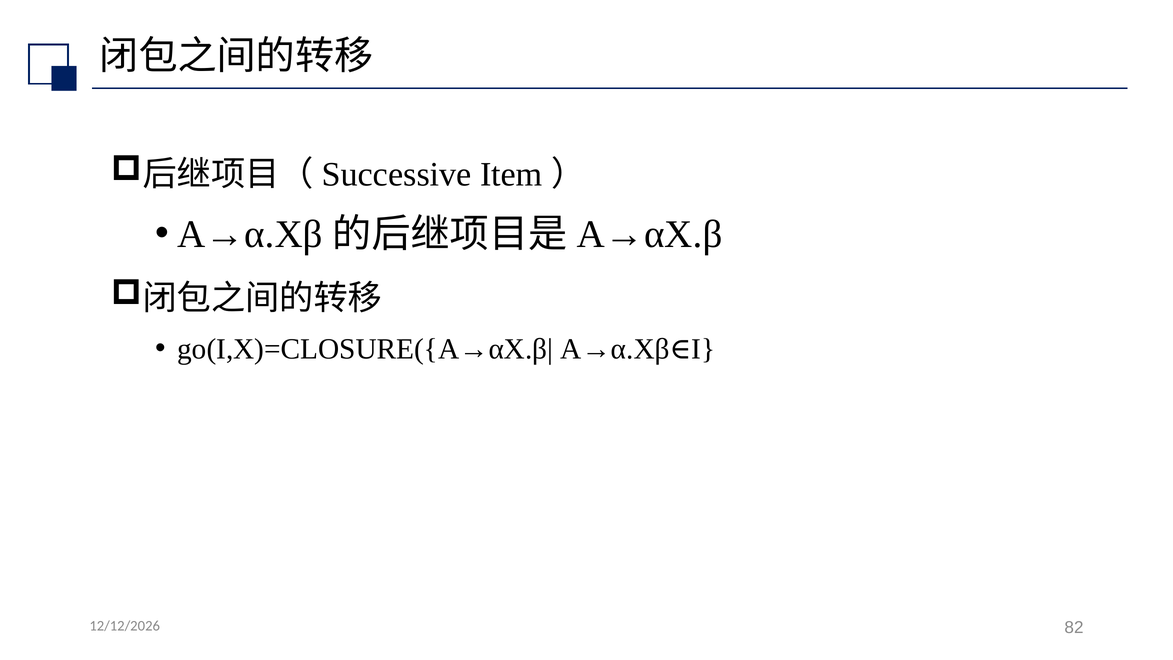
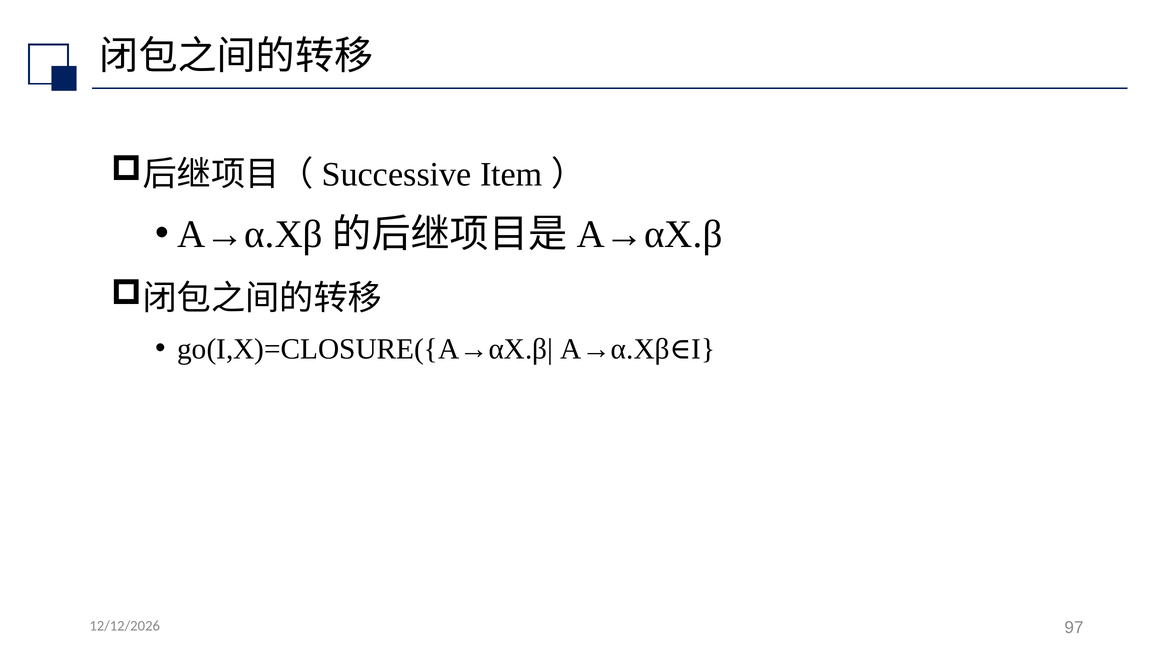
82: 82 -> 97
